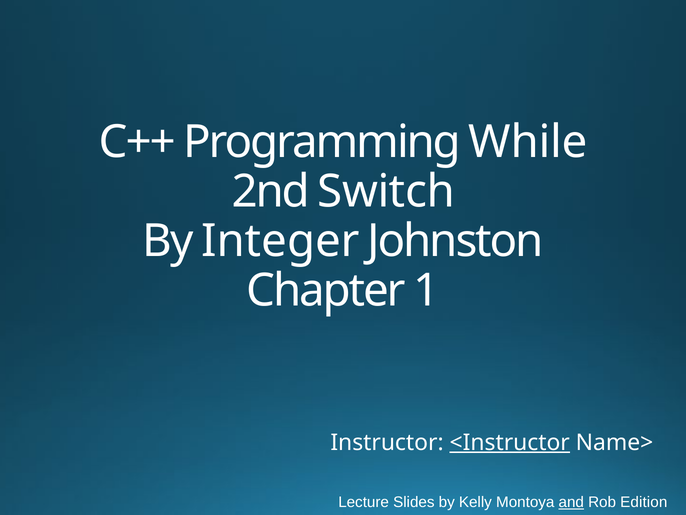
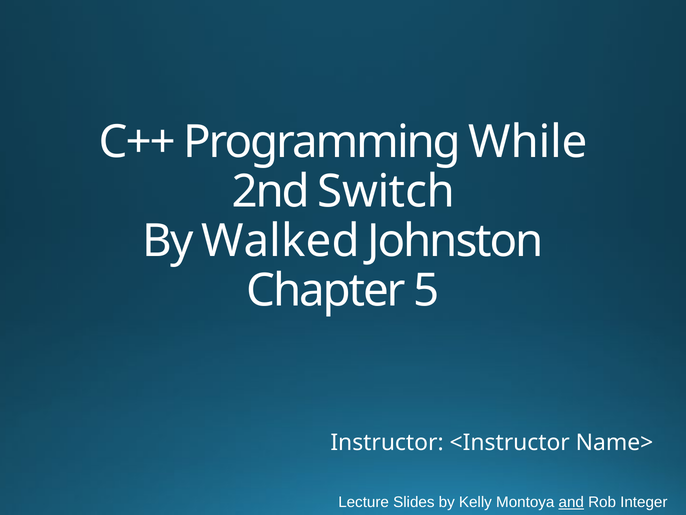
Integer: Integer -> Walked
1: 1 -> 5
<Instructor underline: present -> none
Edition: Edition -> Integer
